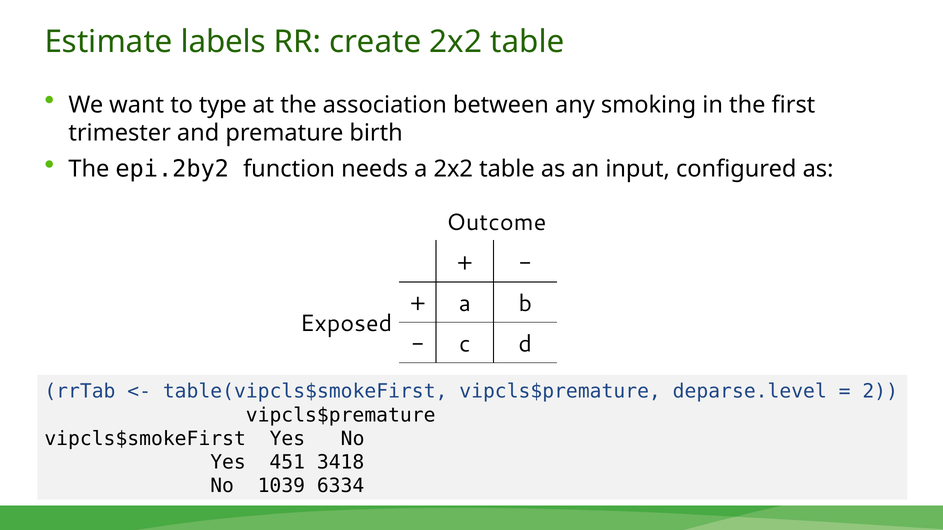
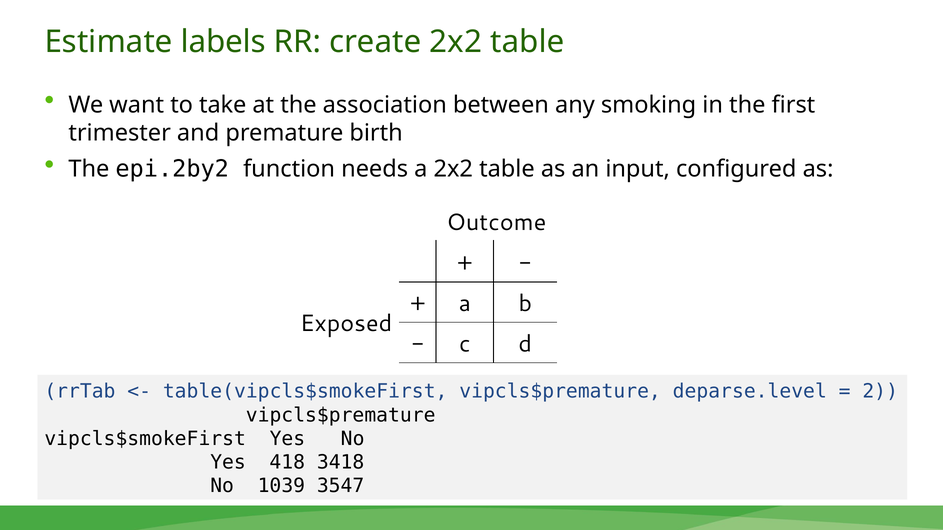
type: type -> take
451: 451 -> 418
6334: 6334 -> 3547
